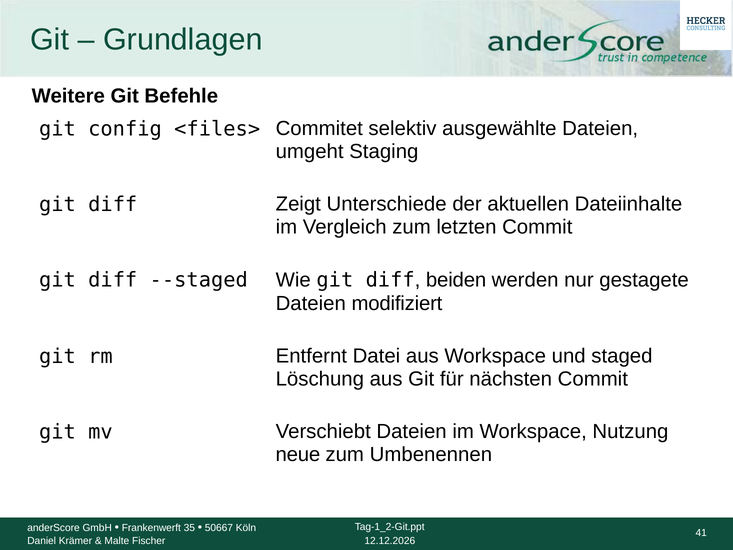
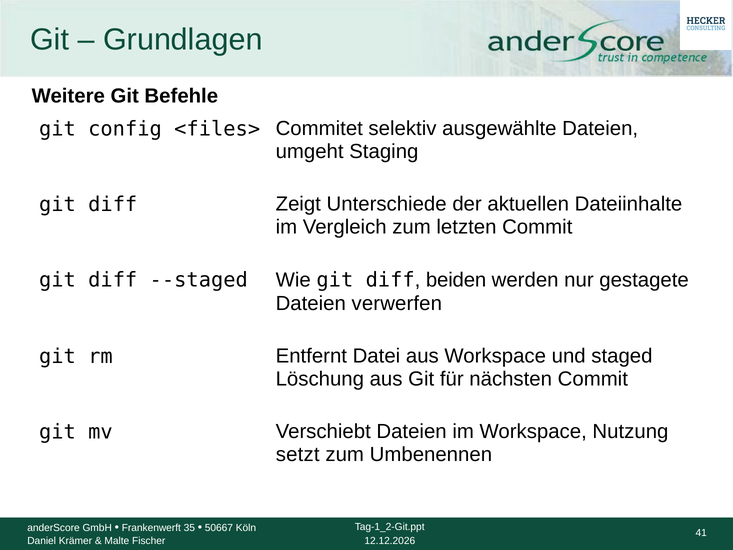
modifiziert: modifiziert -> verwerfen
neue: neue -> setzt
